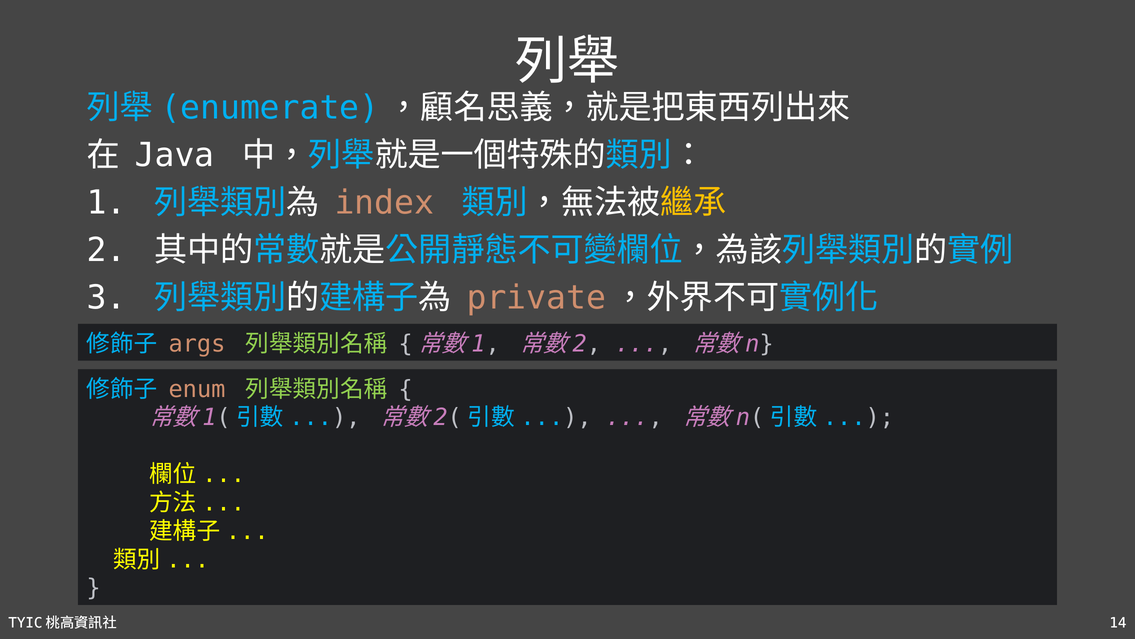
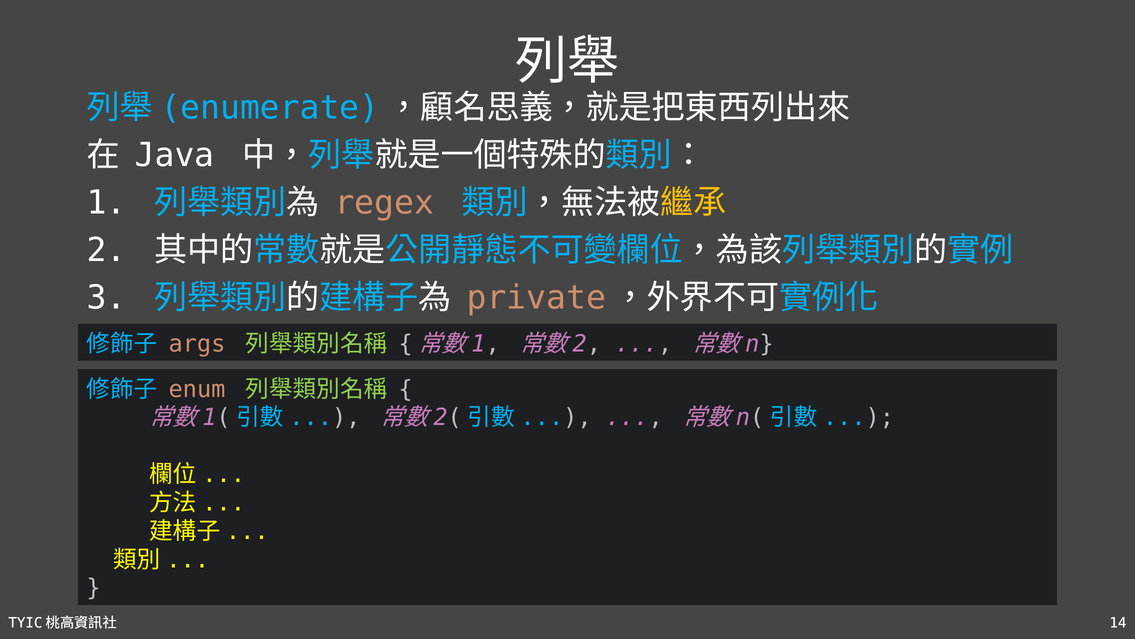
index: index -> regex
